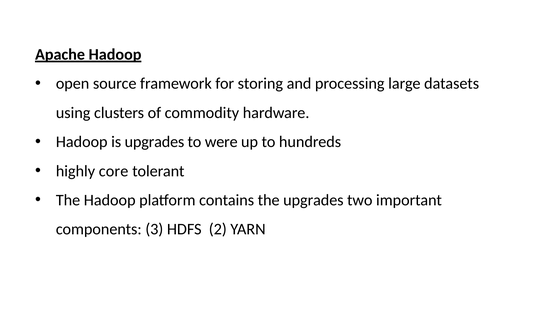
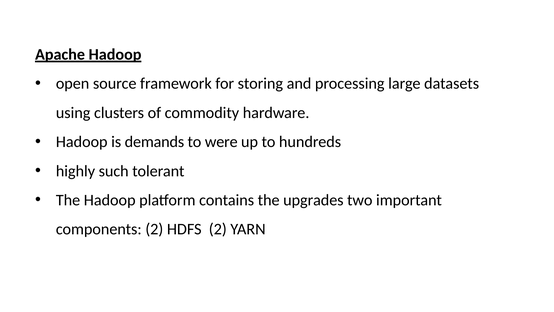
is upgrades: upgrades -> demands
core: core -> such
components 3: 3 -> 2
